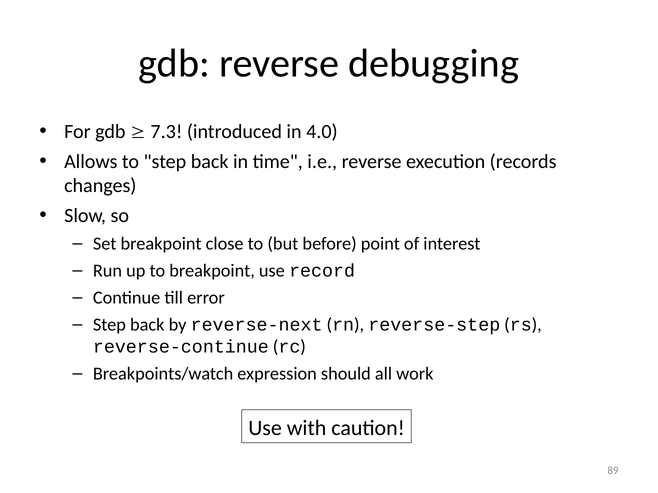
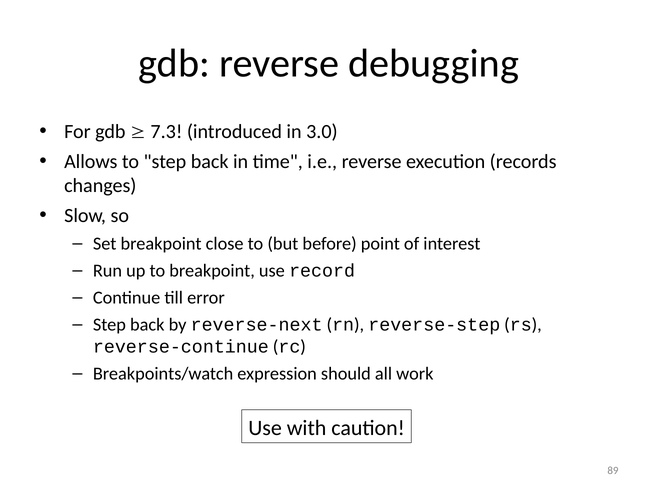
4.0: 4.0 -> 3.0
